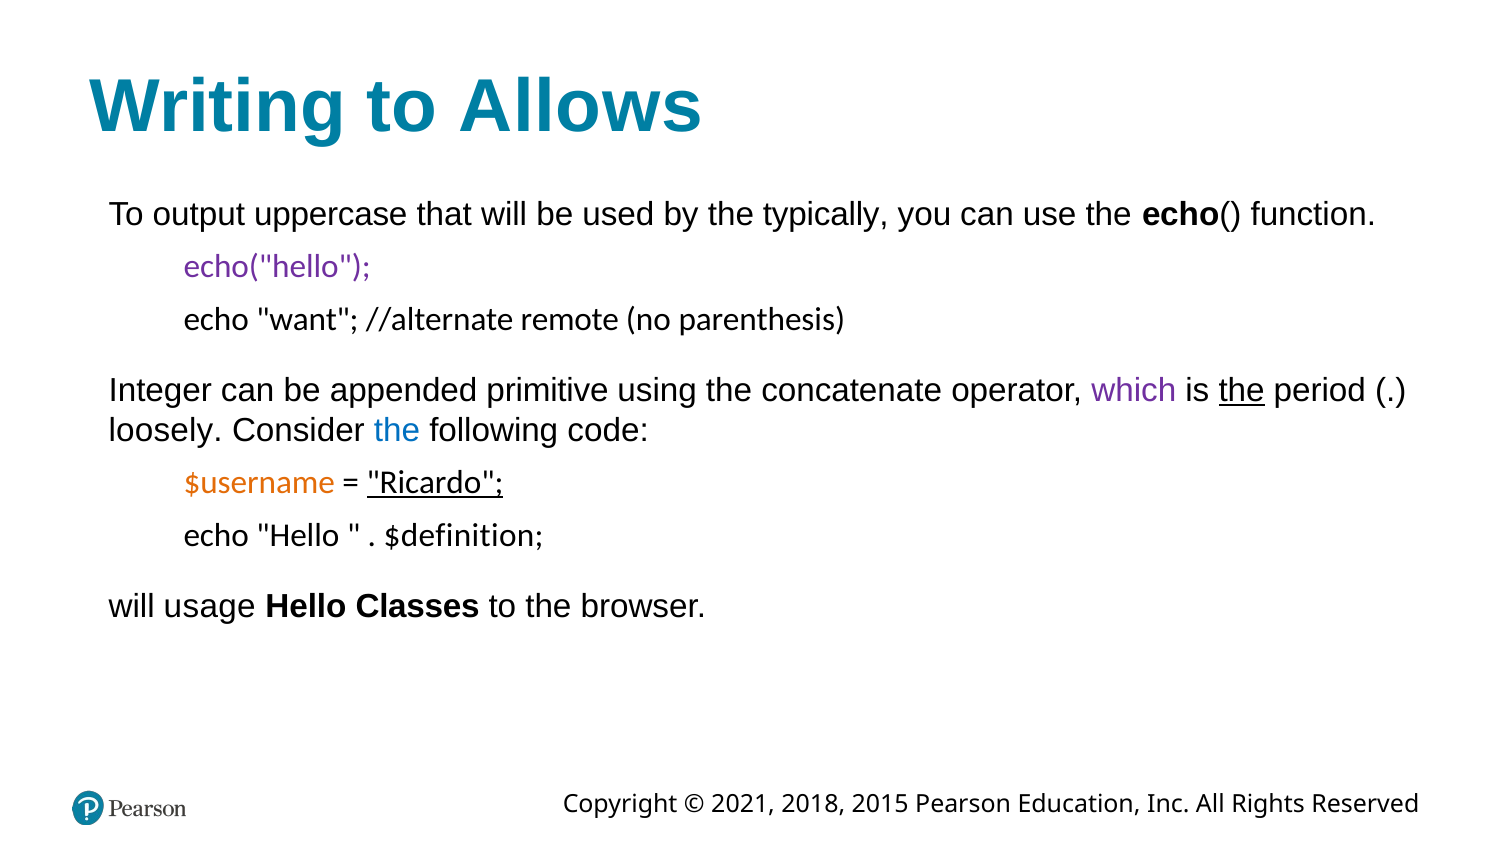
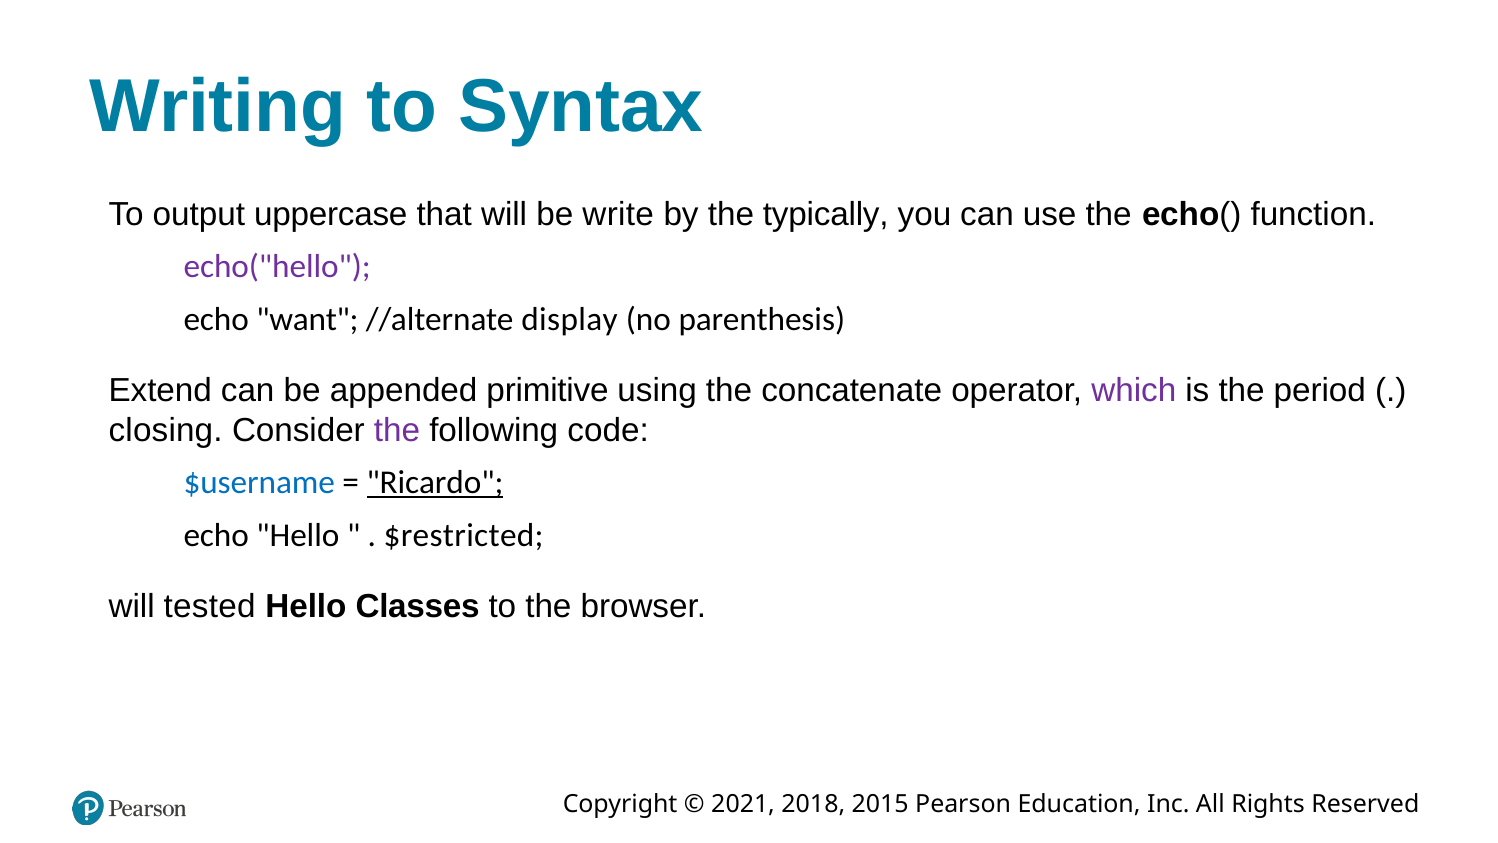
Allows: Allows -> Syntax
used: used -> write
remote: remote -> display
Integer: Integer -> Extend
the at (1242, 390) underline: present -> none
loosely: loosely -> closing
the at (397, 430) colour: blue -> purple
$username colour: orange -> blue
$definition: $definition -> $restricted
usage: usage -> tested
